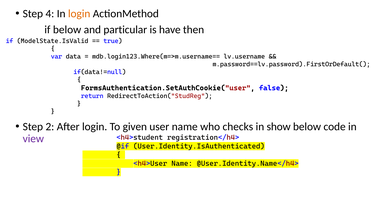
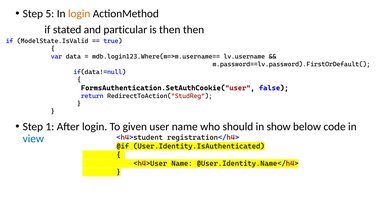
4: 4 -> 5
if below: below -> stated
is have: have -> then
2: 2 -> 1
checks: checks -> should
view colour: purple -> blue
